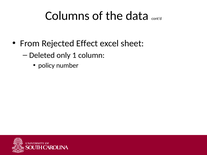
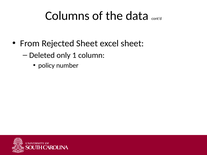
Rejected Effect: Effect -> Sheet
